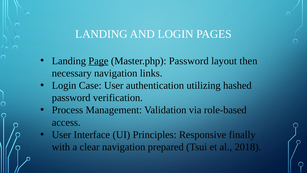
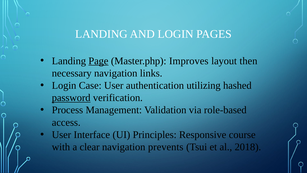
Master.php Password: Password -> Improves
password at (71, 98) underline: none -> present
finally: finally -> course
prepared: prepared -> prevents
